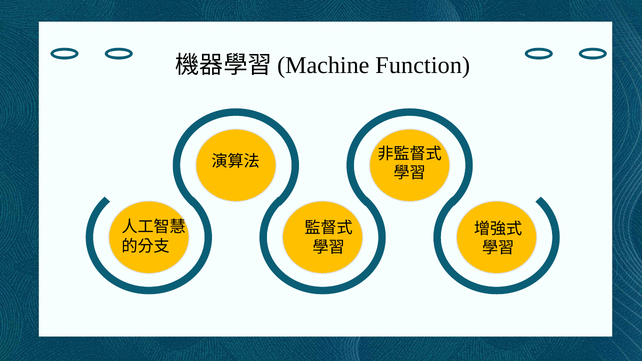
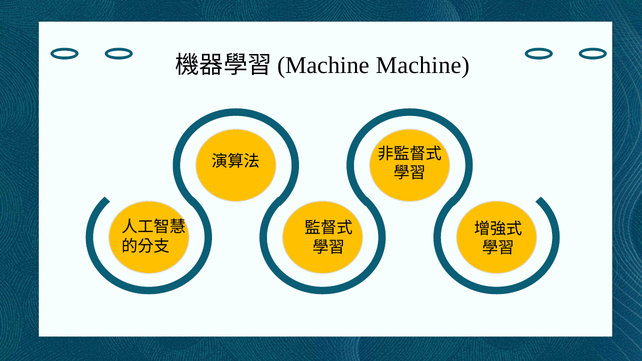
Machine Function: Function -> Machine
